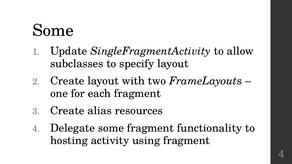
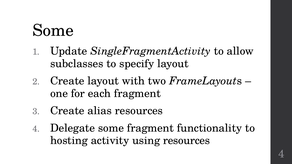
using fragment: fragment -> resources
